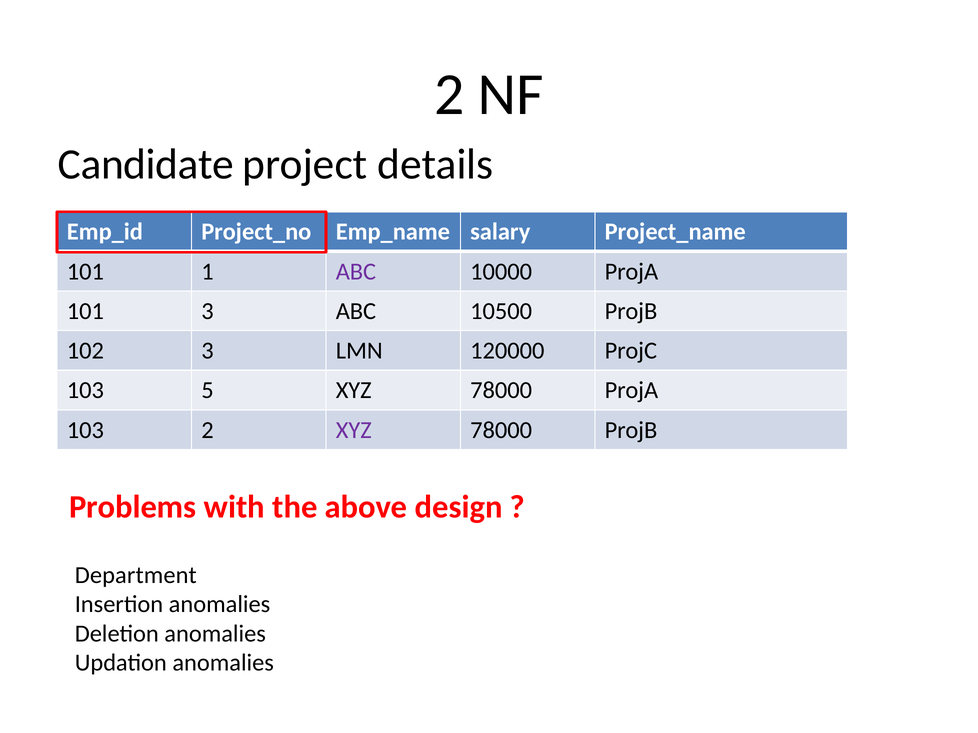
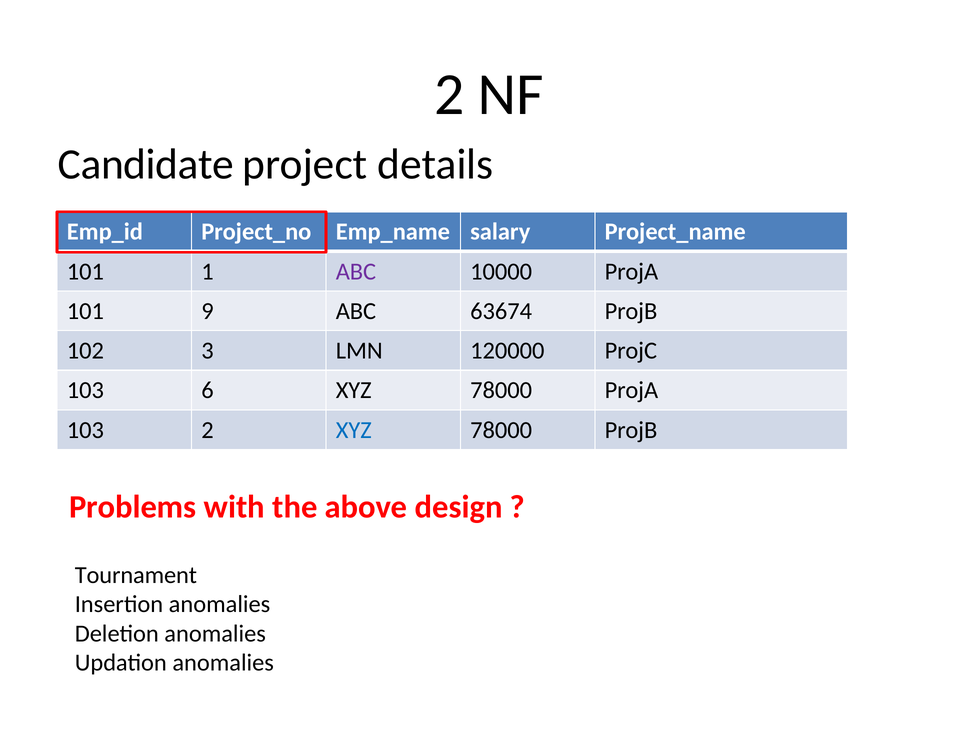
101 3: 3 -> 9
10500: 10500 -> 63674
5: 5 -> 6
XYZ at (354, 430) colour: purple -> blue
Department: Department -> Tournament
